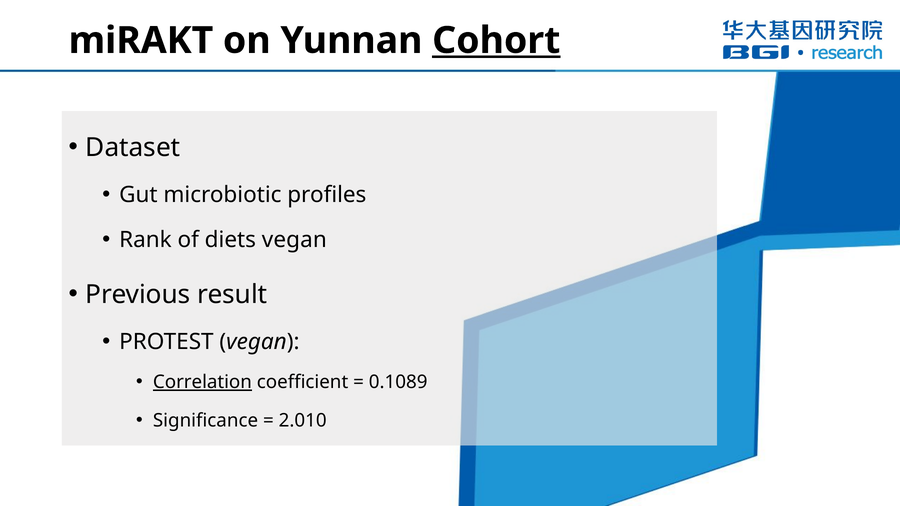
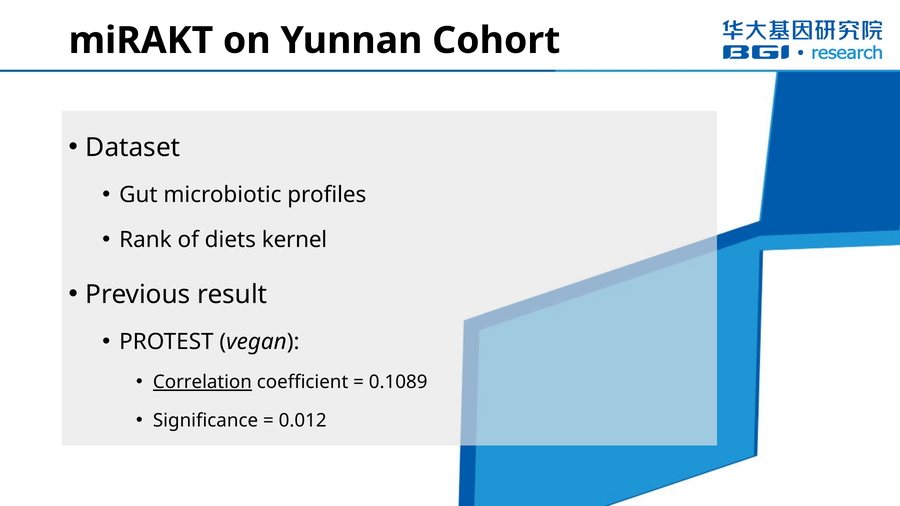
Cohort underline: present -> none
diets vegan: vegan -> kernel
2.010: 2.010 -> 0.012
